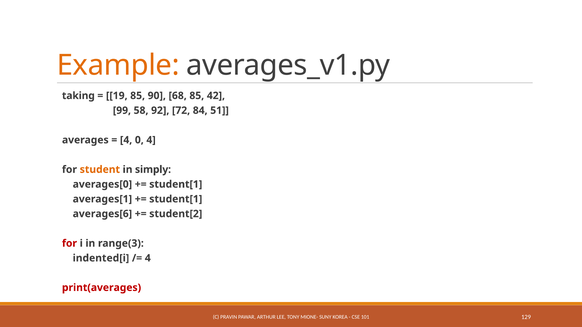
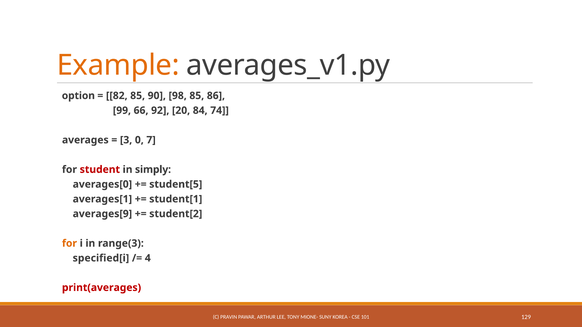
taking: taking -> option
19: 19 -> 82
68: 68 -> 98
42: 42 -> 86
58: 58 -> 66
72: 72 -> 20
51: 51 -> 74
4 at (126, 140): 4 -> 3
0 4: 4 -> 7
student colour: orange -> red
student[1 at (176, 184): student[1 -> student[5
averages[6: averages[6 -> averages[9
for at (69, 244) colour: red -> orange
indented[i: indented[i -> specified[i
